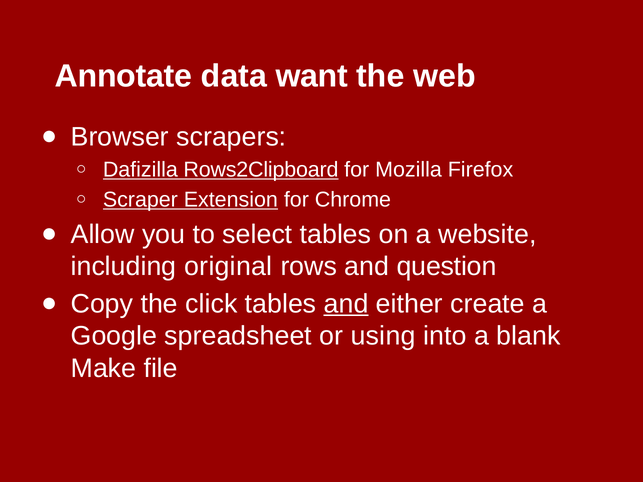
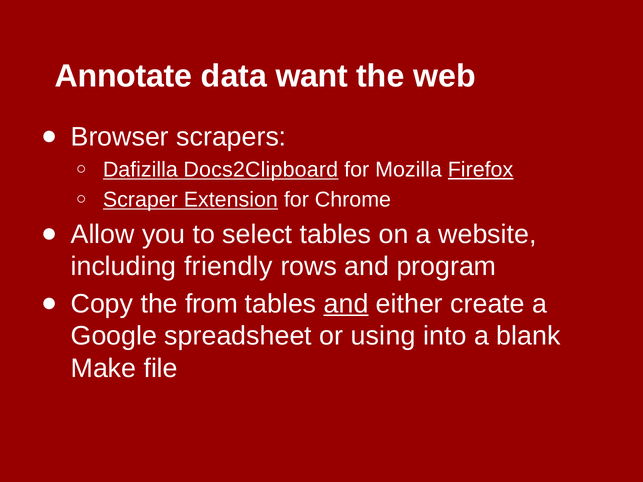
Rows2Clipboard: Rows2Clipboard -> Docs2Clipboard
Firefox underline: none -> present
original: original -> friendly
question: question -> program
click: click -> from
